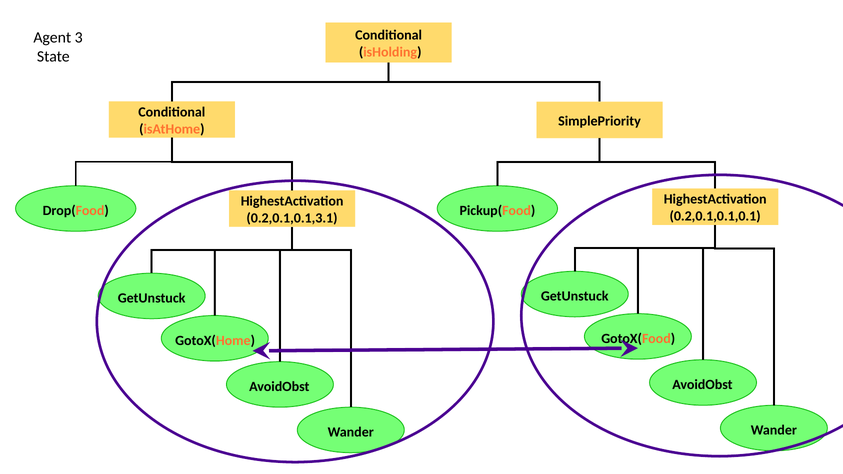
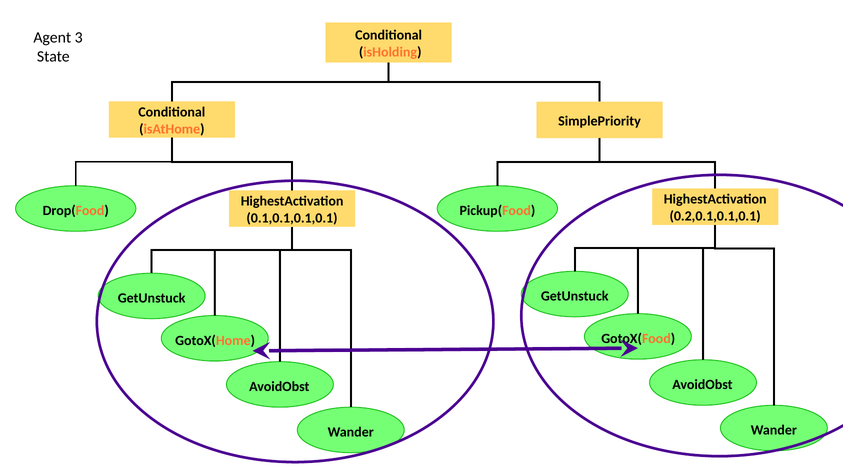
0.2,0.1,0.1,3.1: 0.2,0.1,0.1,3.1 -> 0.1,0.1,0.1,0.1
